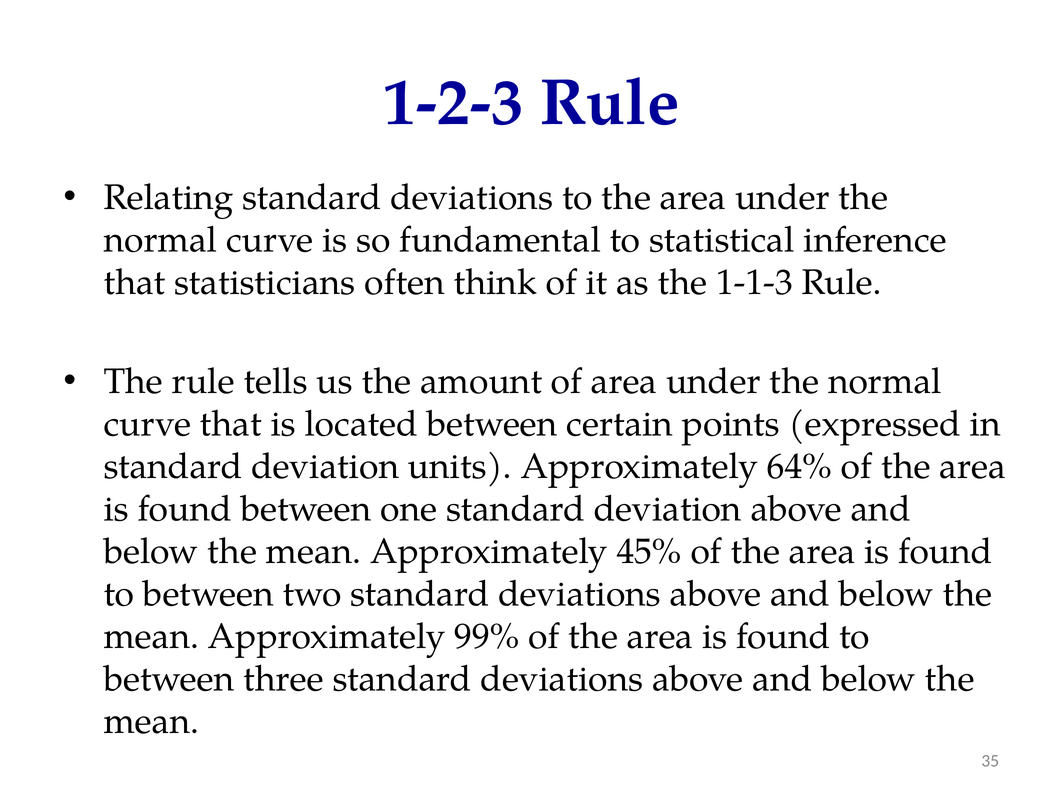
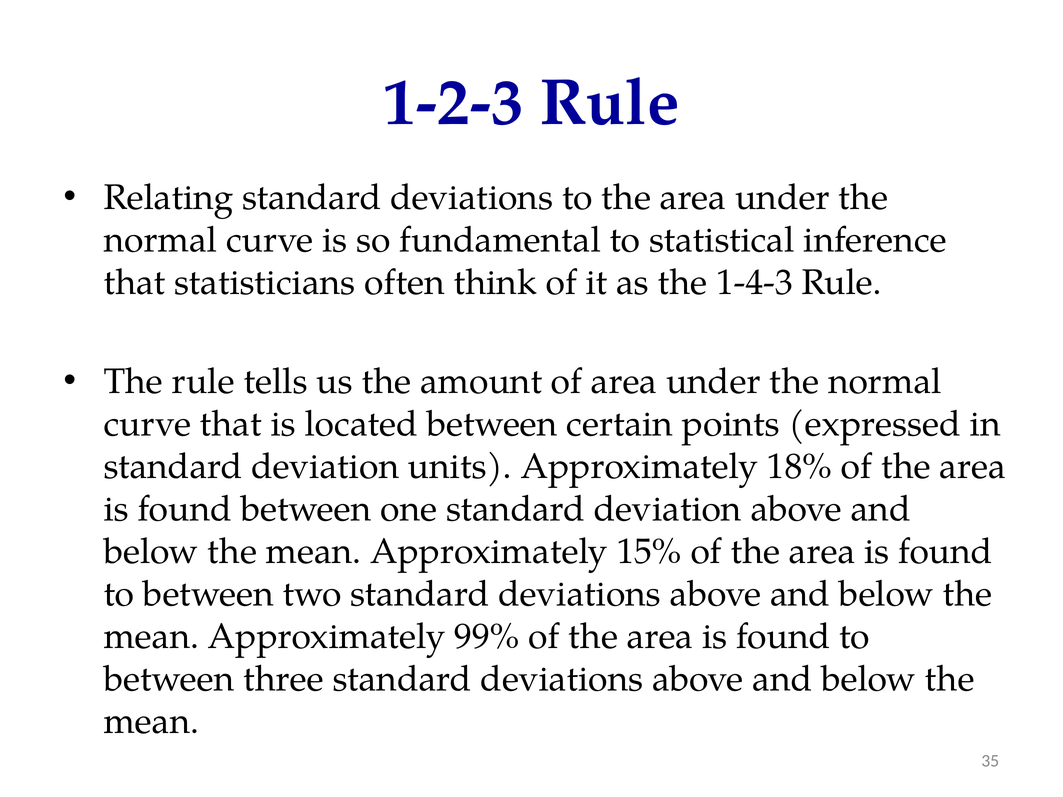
1-1-3: 1-1-3 -> 1-4-3
64%: 64% -> 18%
45%: 45% -> 15%
